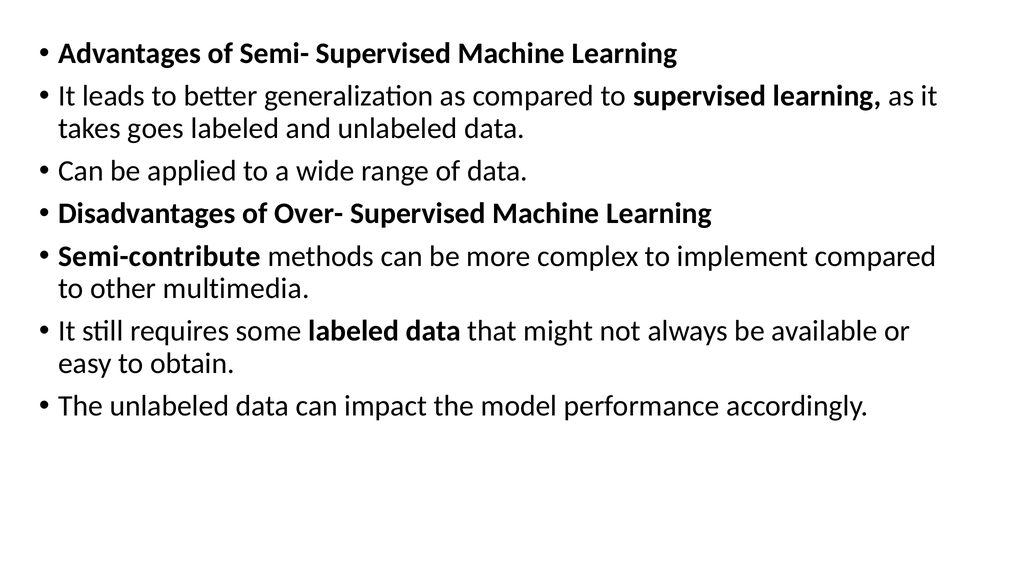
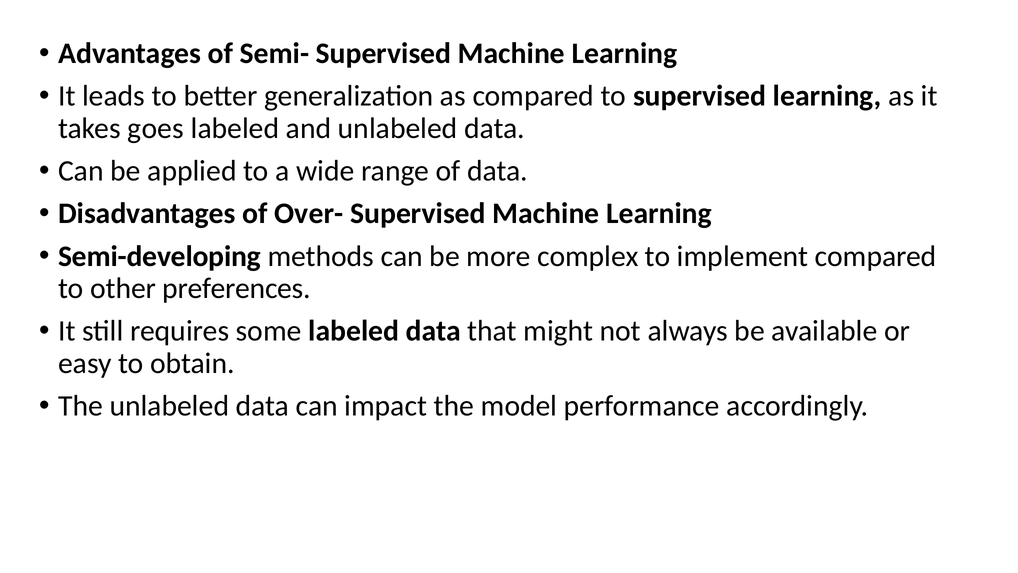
Semi-contribute: Semi-contribute -> Semi-developing
multimedia: multimedia -> preferences
